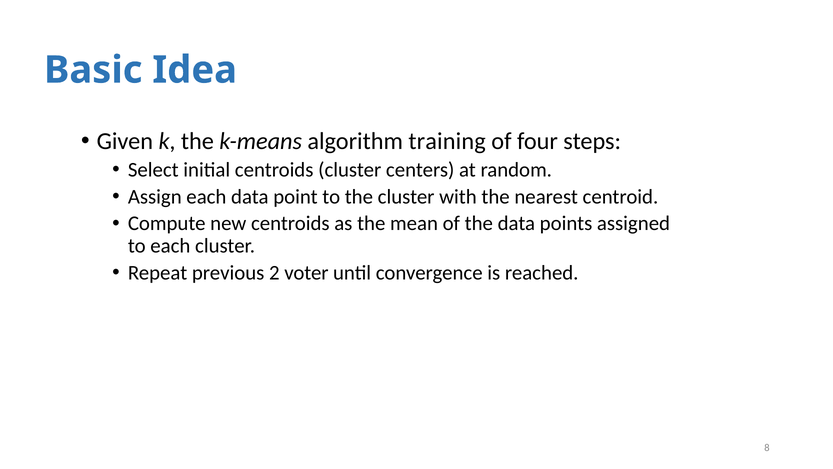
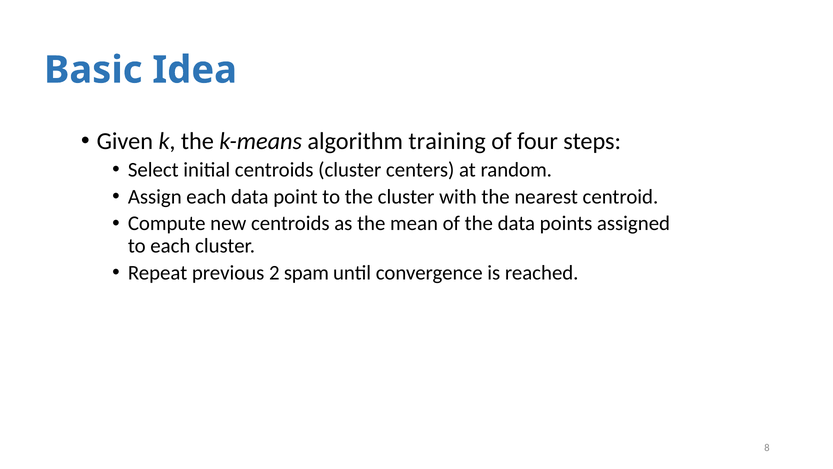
voter: voter -> spam
